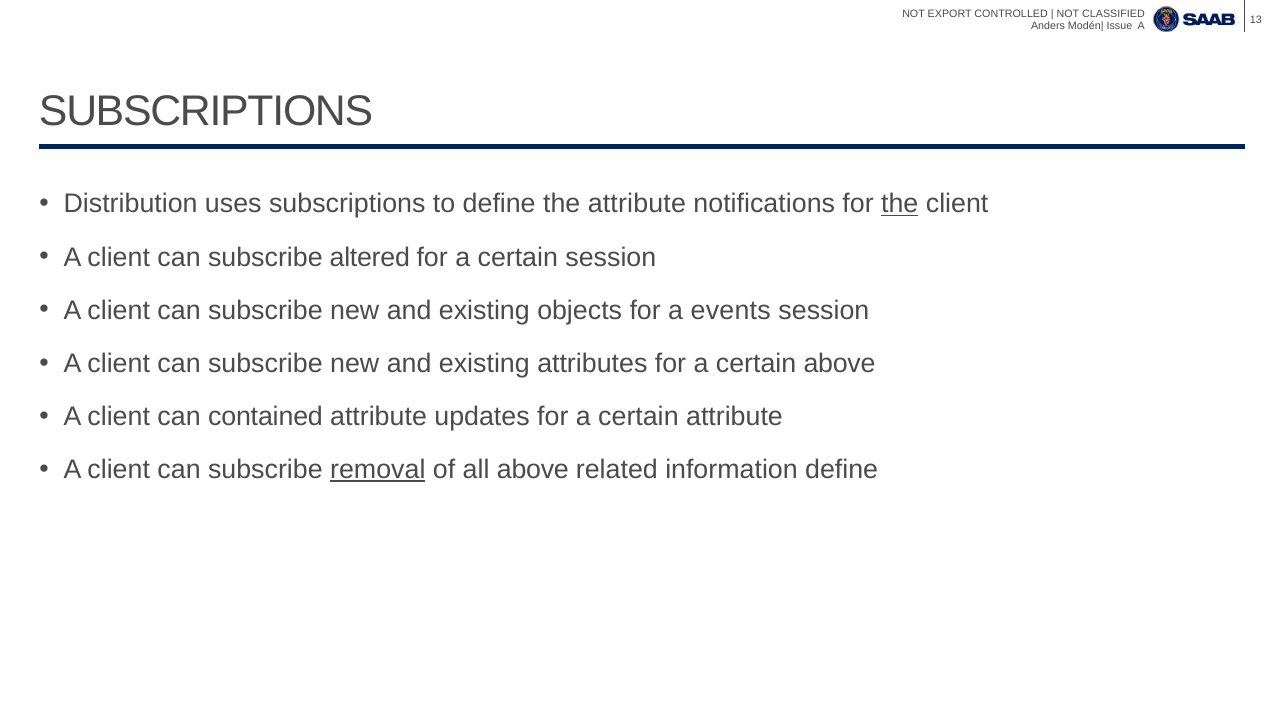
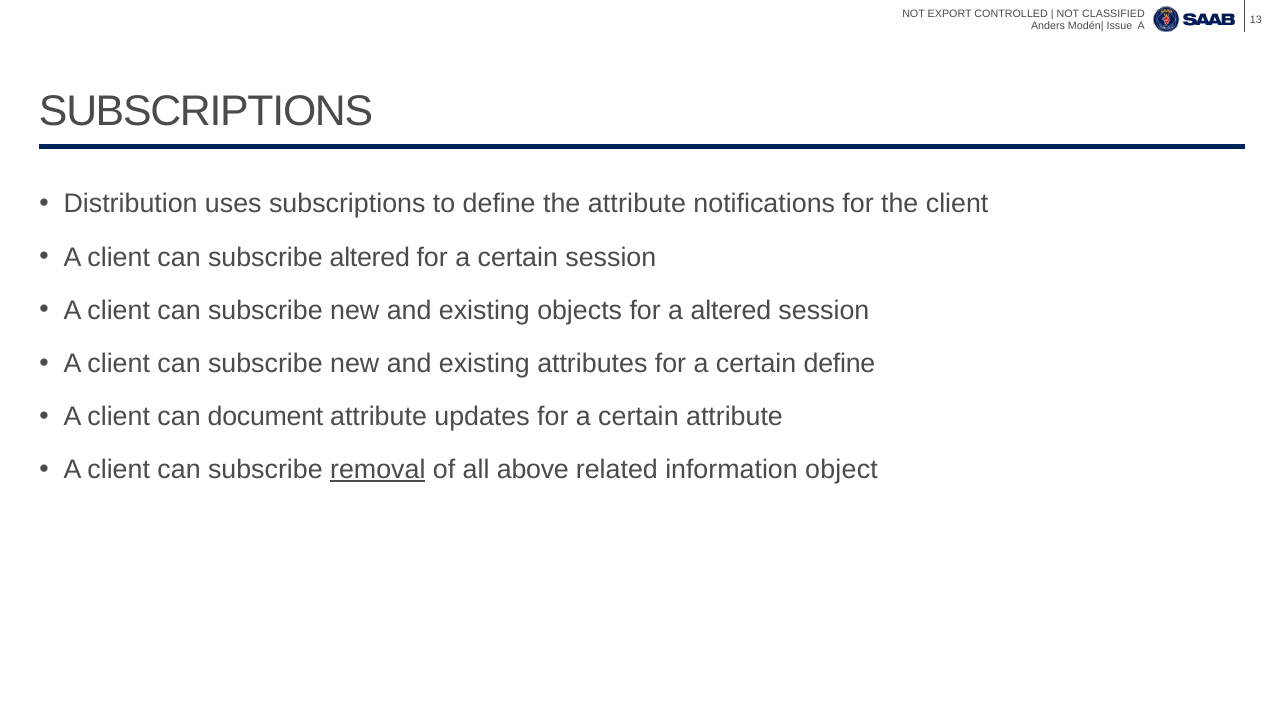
the at (900, 204) underline: present -> none
a events: events -> altered
certain above: above -> define
contained: contained -> document
information define: define -> object
